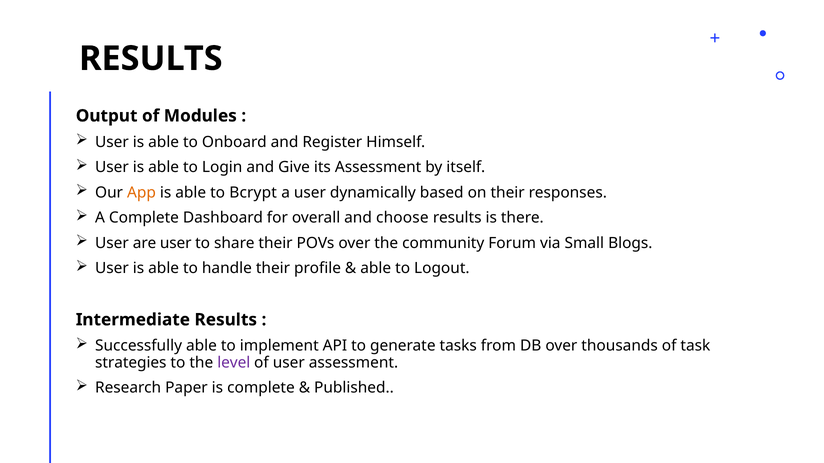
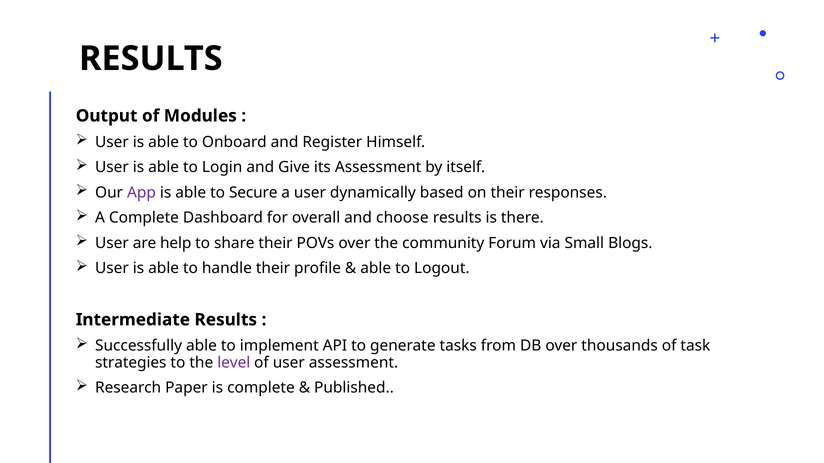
App colour: orange -> purple
Bcrypt: Bcrypt -> Secure
are user: user -> help
